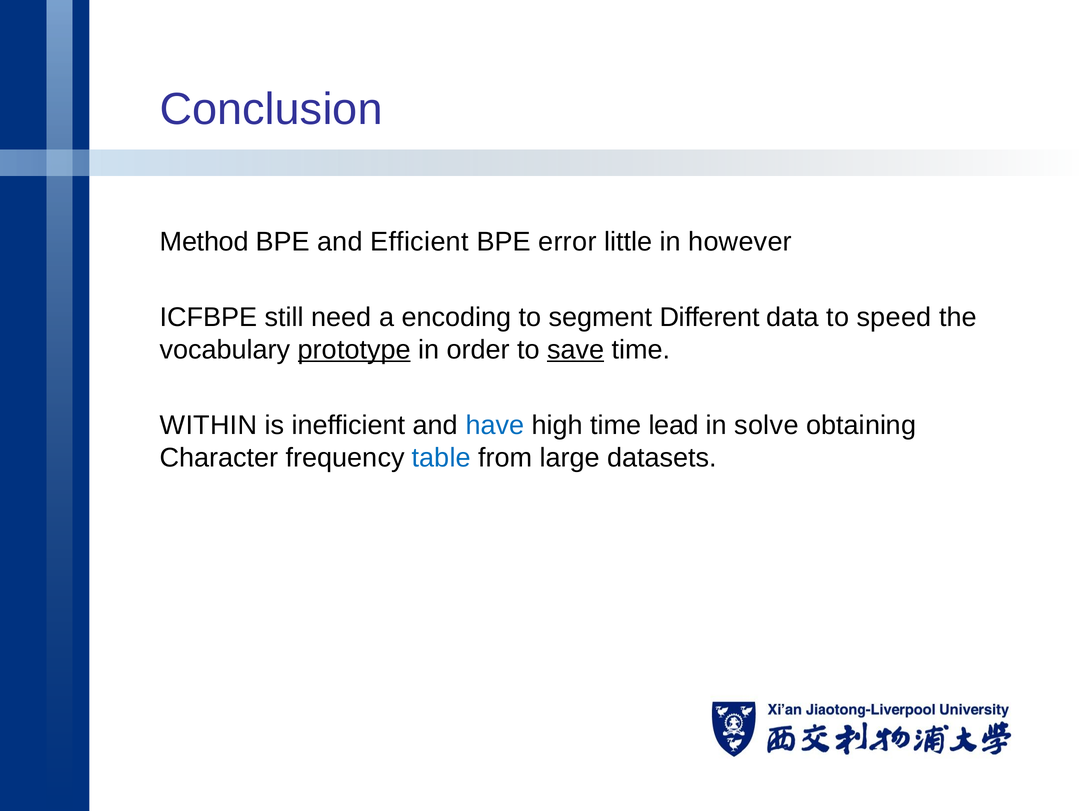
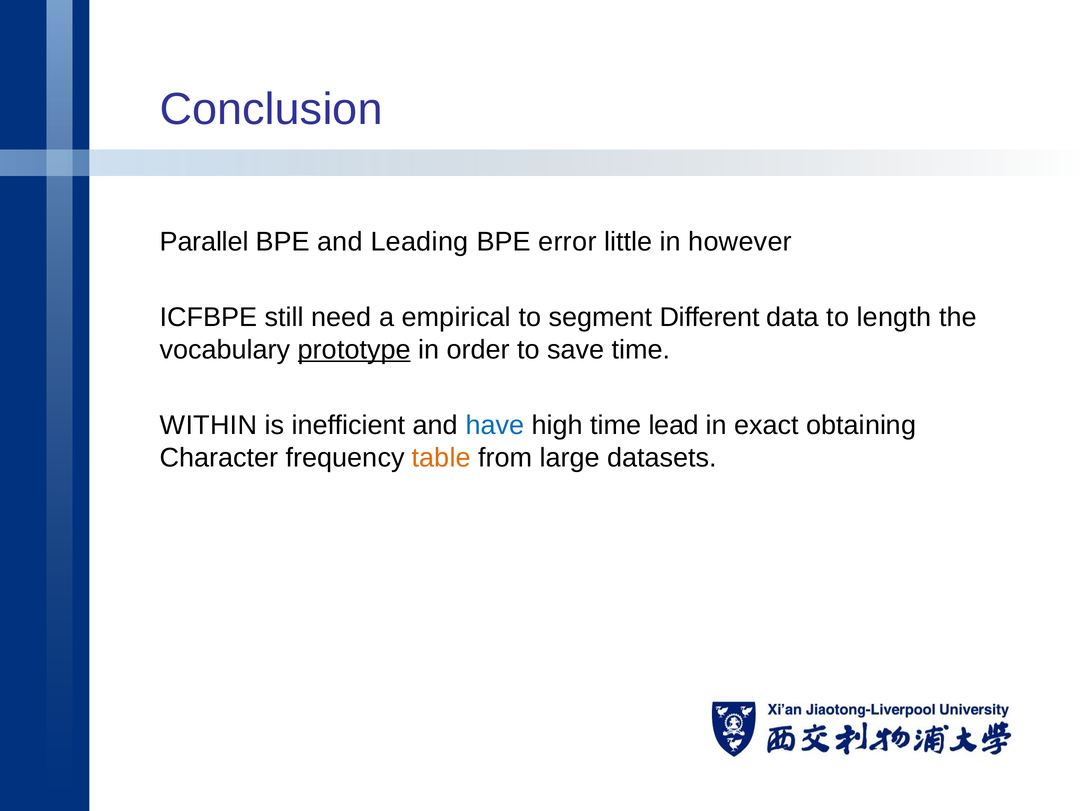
Method: Method -> Parallel
Efficient: Efficient -> Leading
encoding: encoding -> empirical
speed: speed -> length
save underline: present -> none
solve: solve -> exact
table colour: blue -> orange
